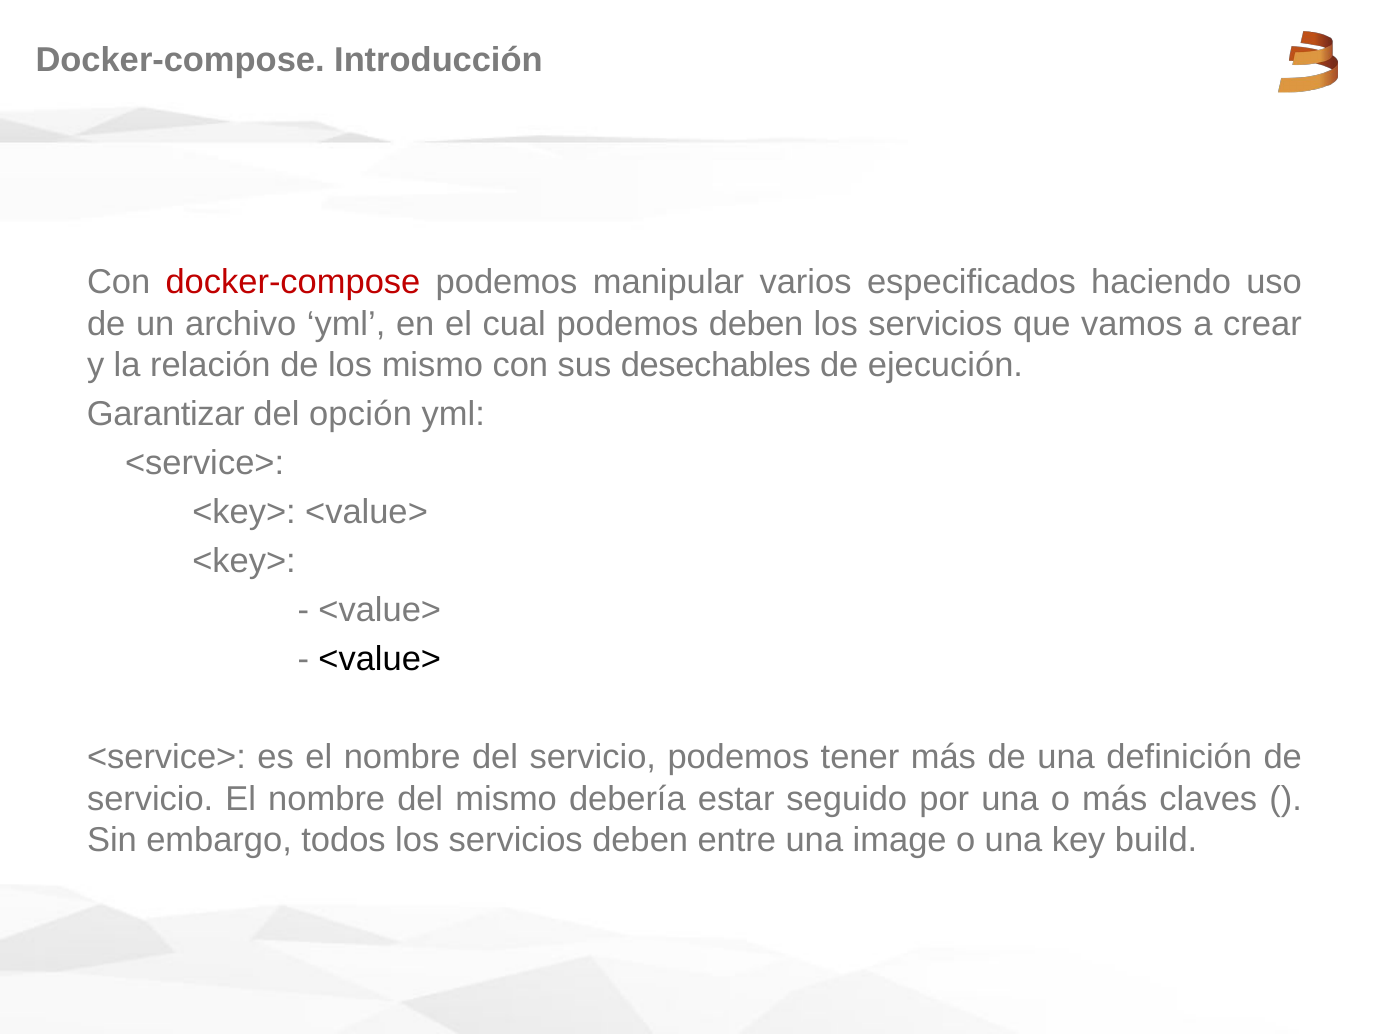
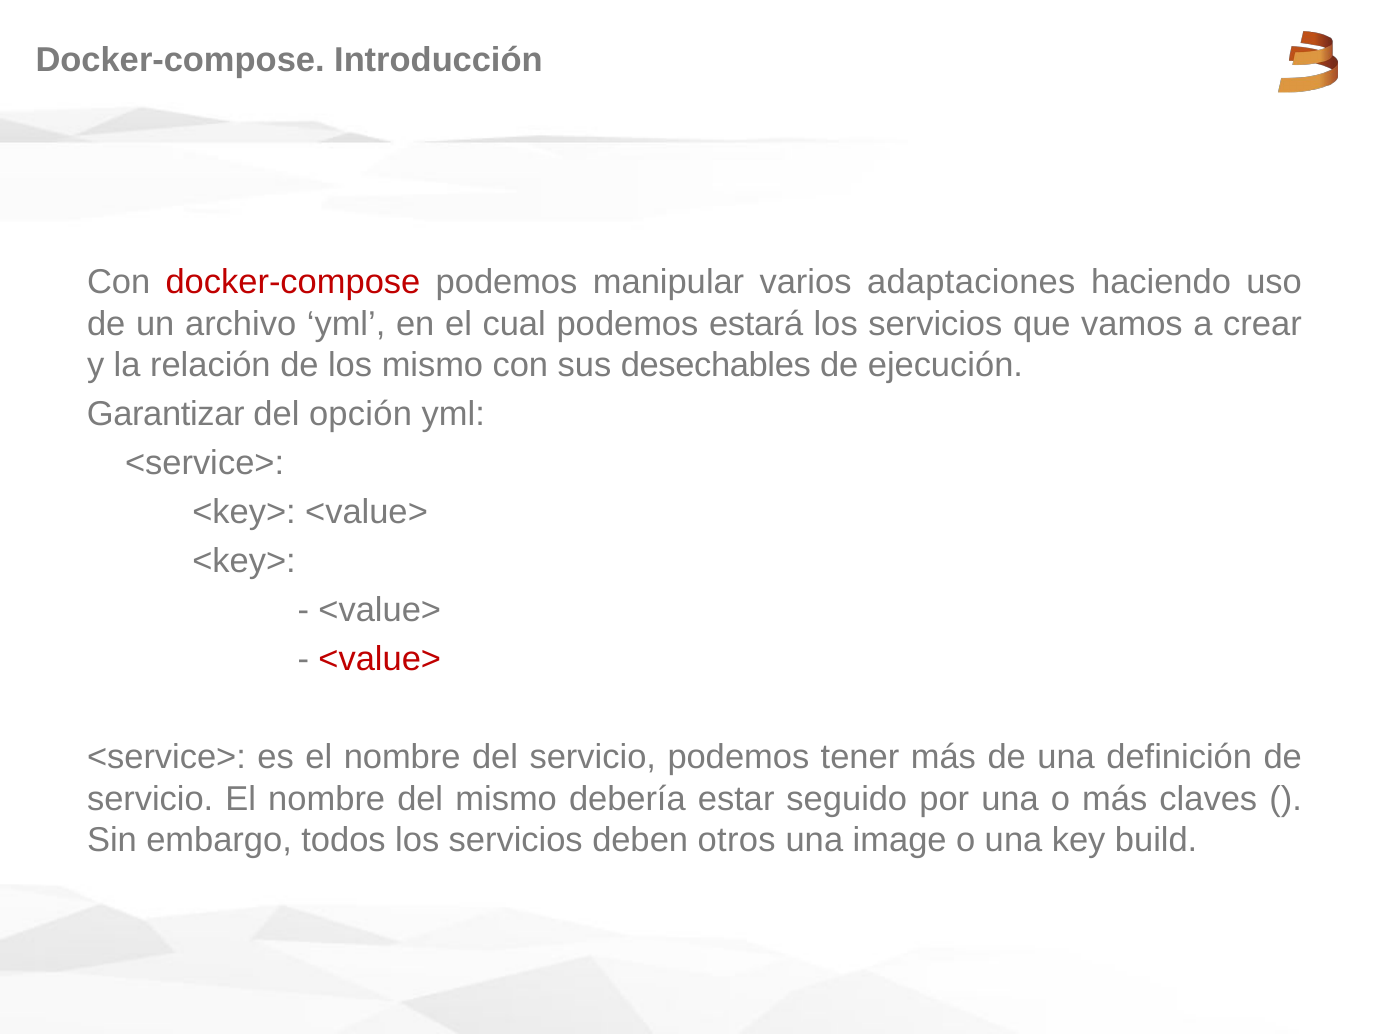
especificados: especificados -> adaptaciones
podemos deben: deben -> estará
<value> at (380, 659) colour: black -> red
entre: entre -> otros
